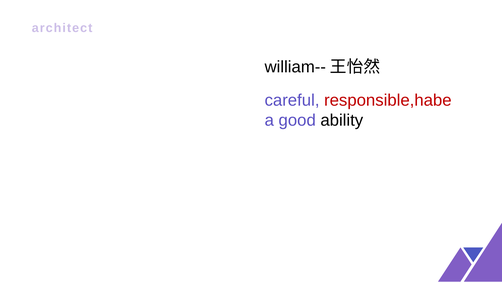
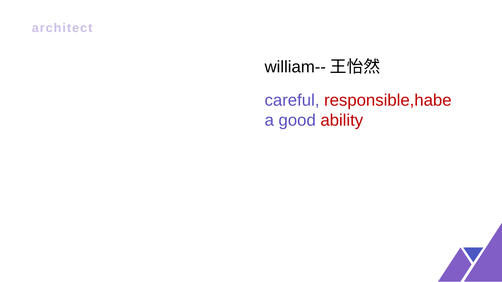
ability colour: black -> red
